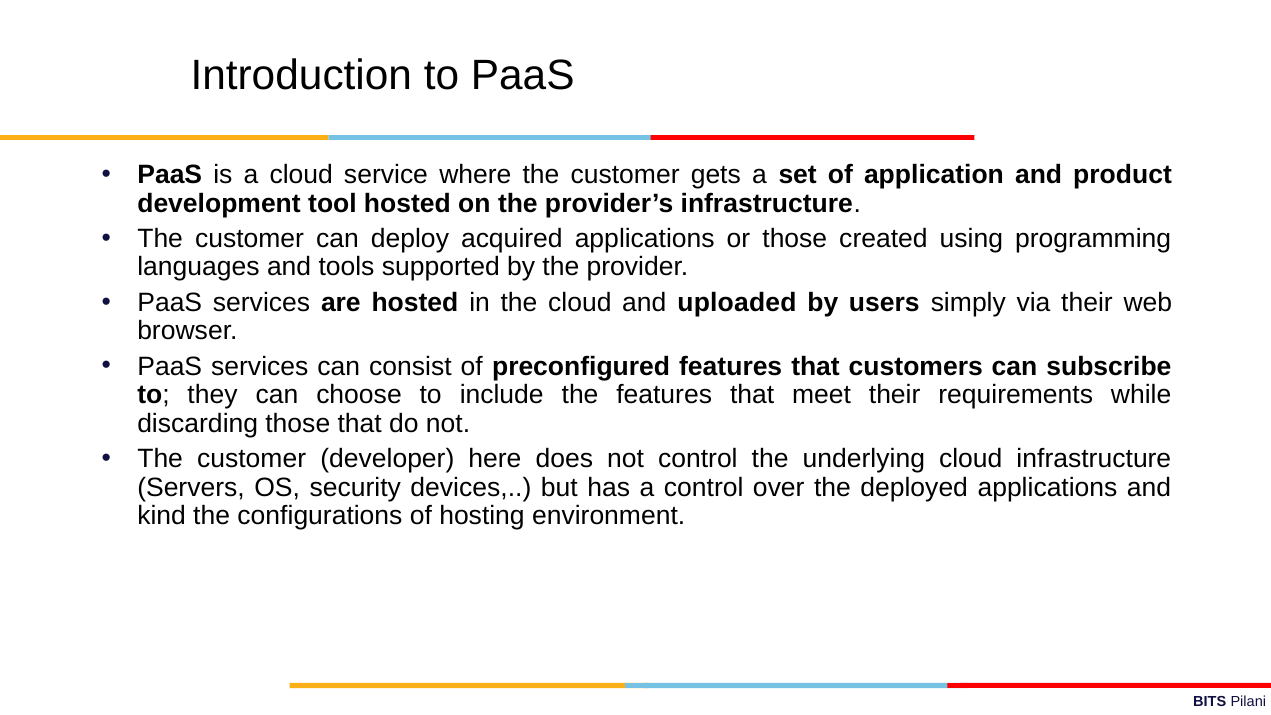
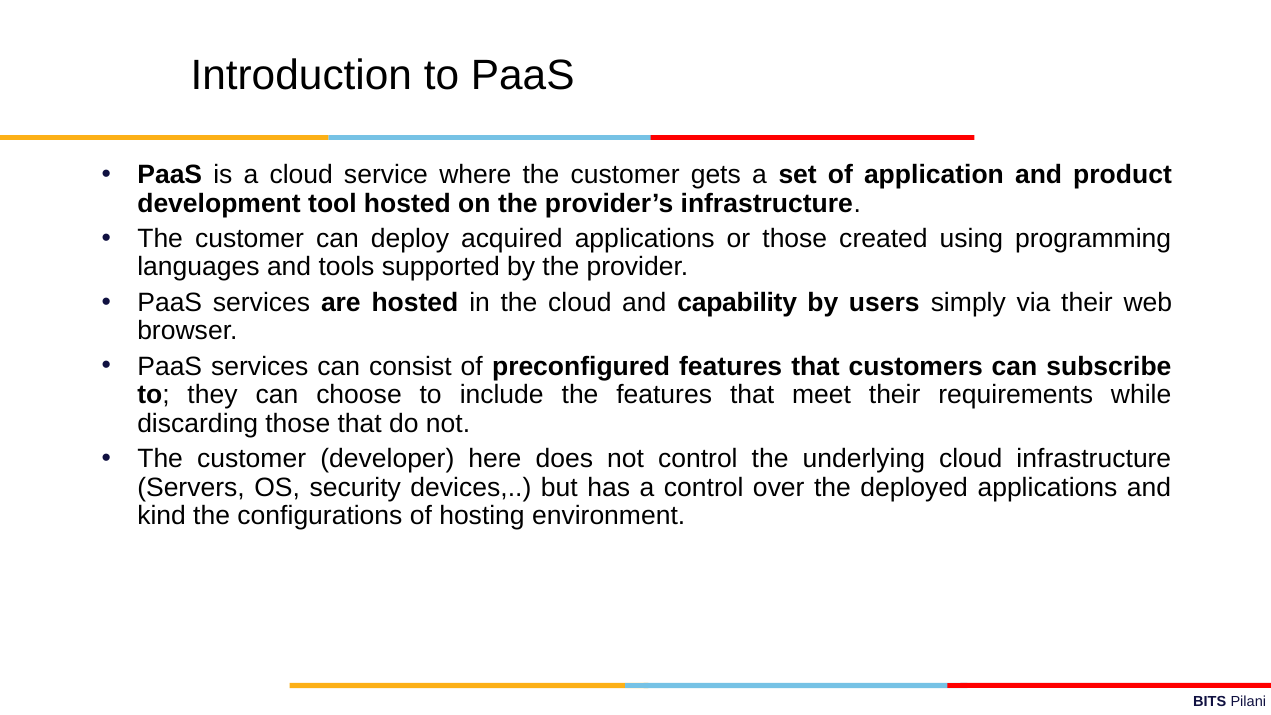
uploaded: uploaded -> capability
